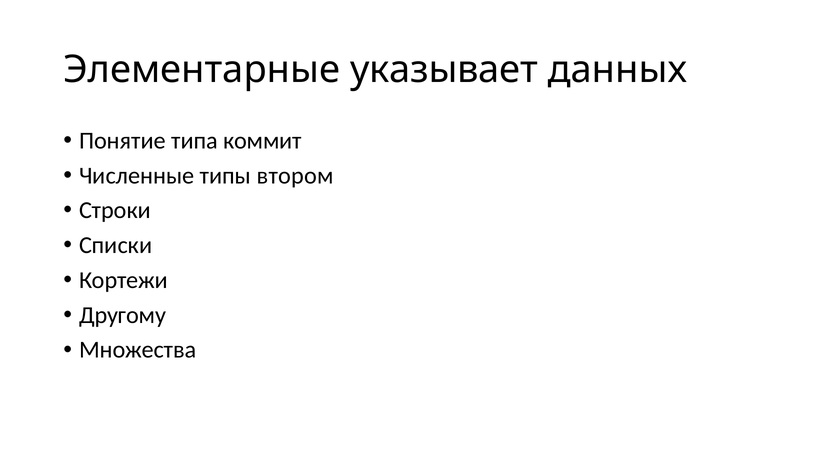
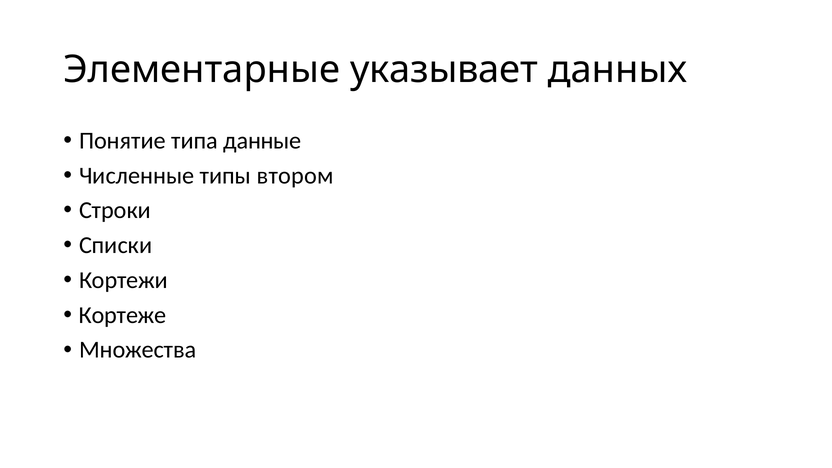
коммит: коммит -> данные
Другому: Другому -> Кортеже
